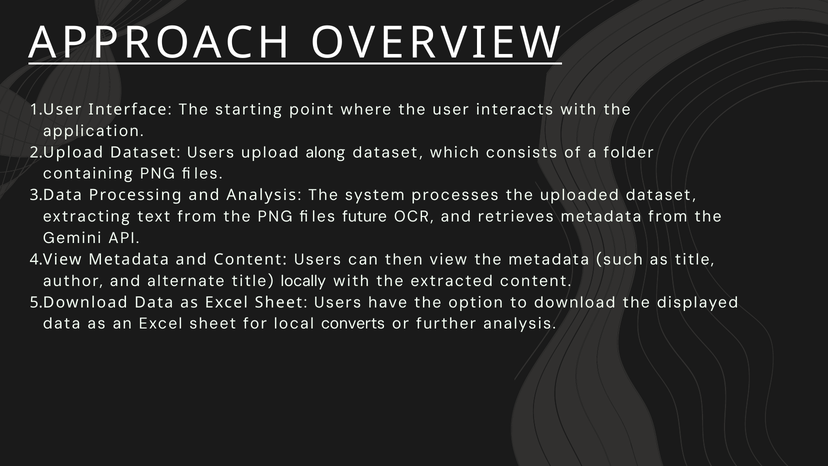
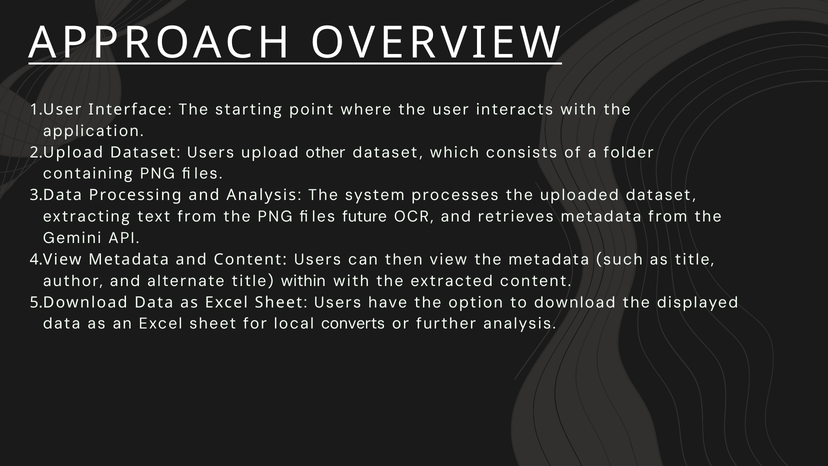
along: along -> other
locally: locally -> within
